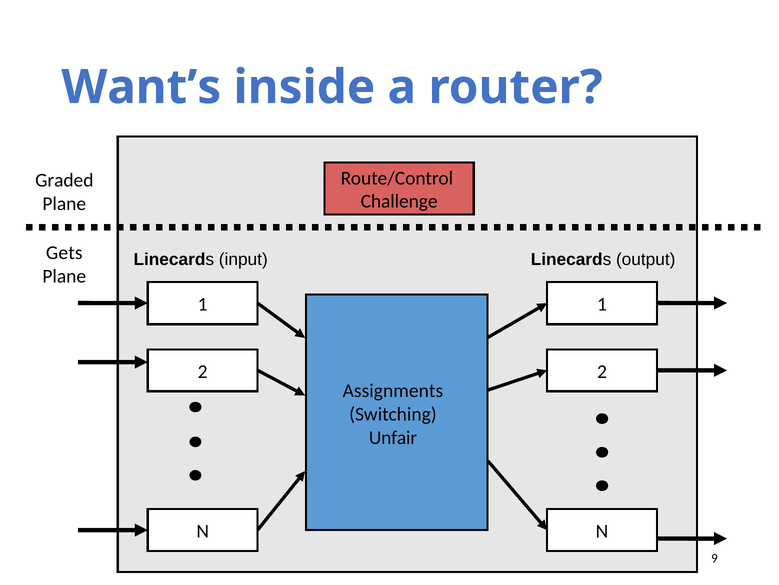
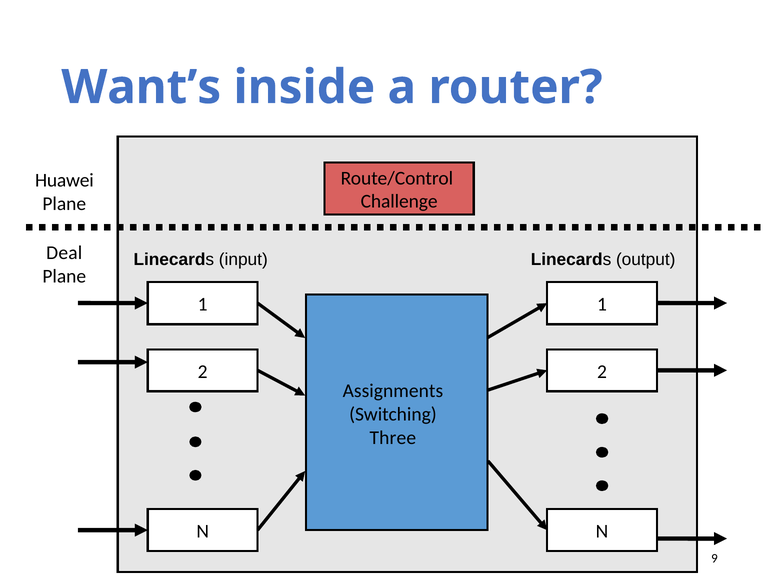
Graded: Graded -> Huawei
Gets: Gets -> Deal
Unfair: Unfair -> Three
